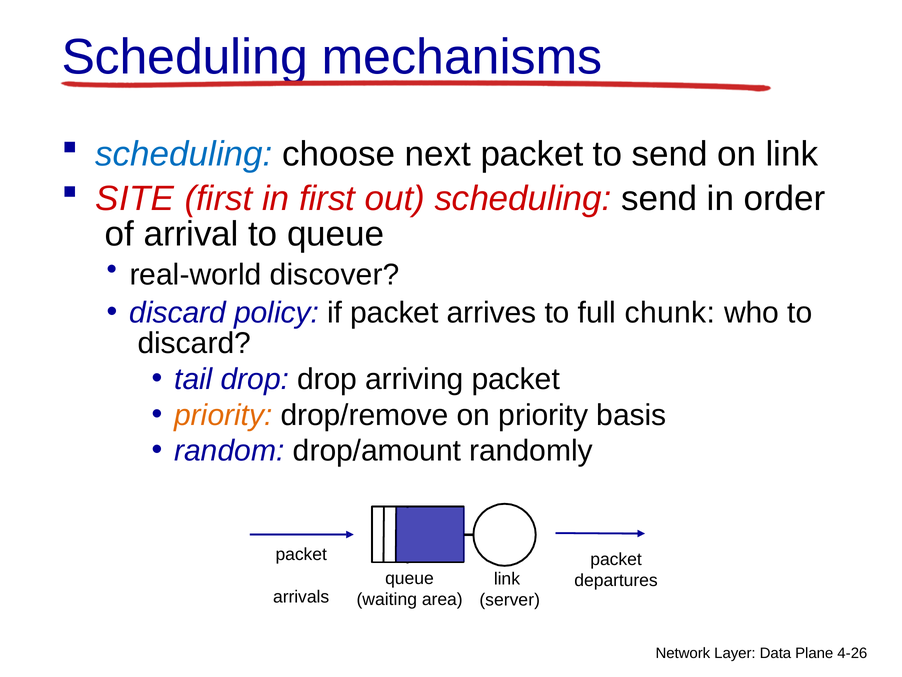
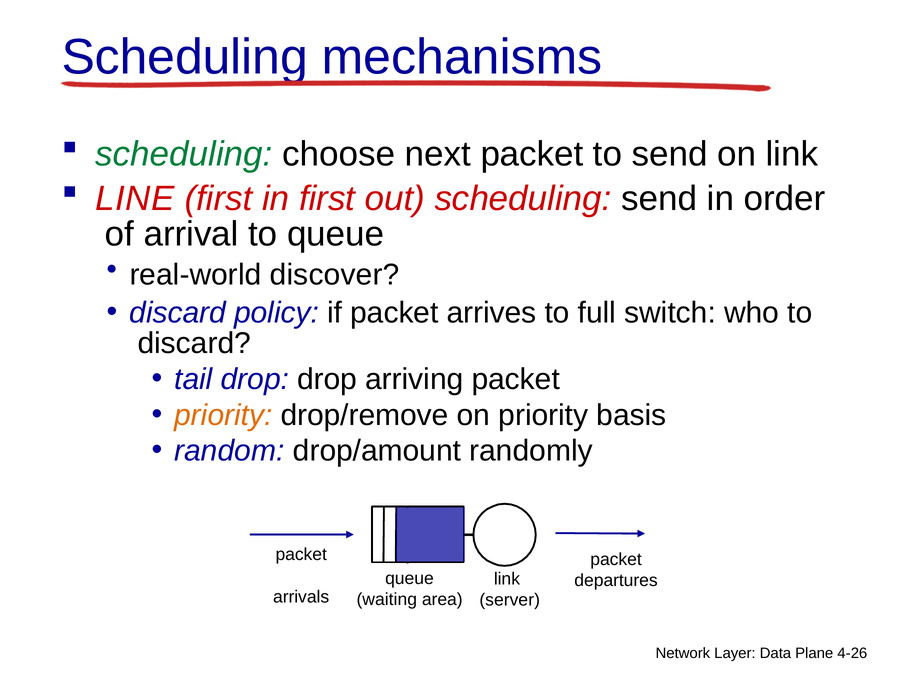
scheduling at (184, 154) colour: blue -> green
SITE: SITE -> LINE
chunk: chunk -> switch
